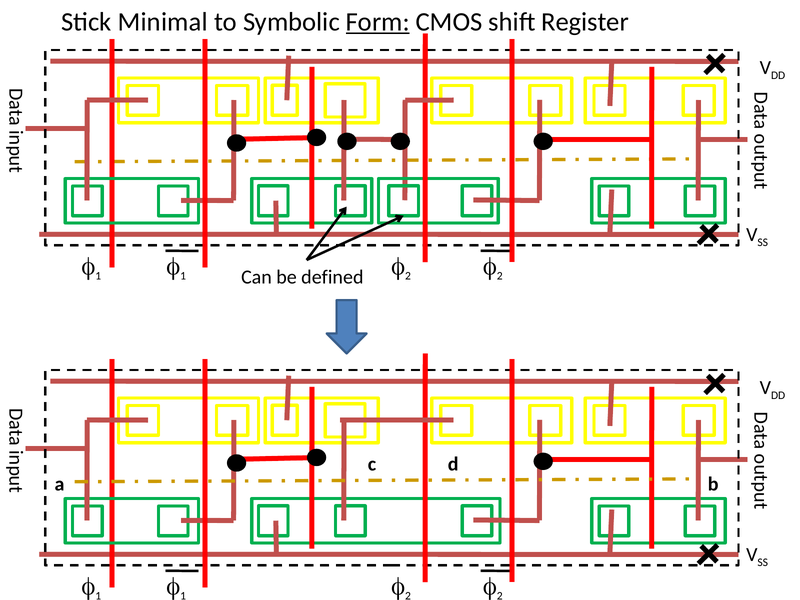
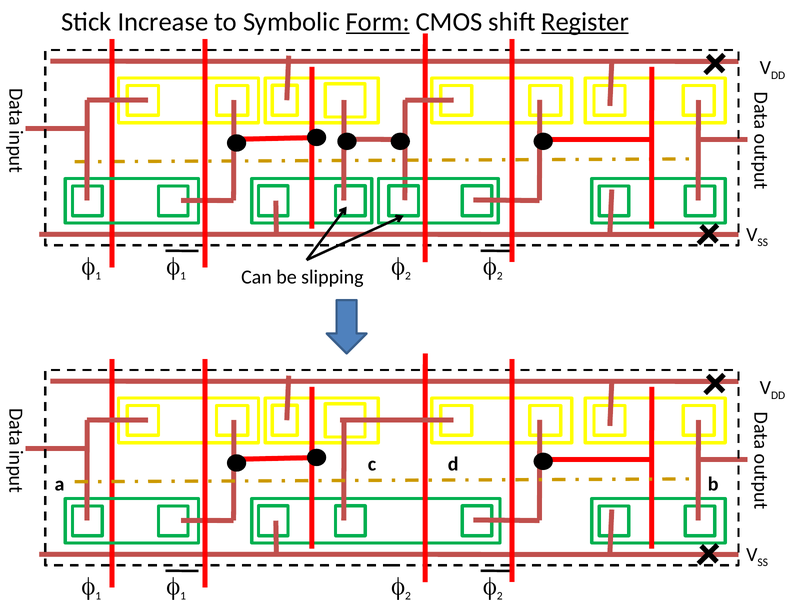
Minimal: Minimal -> Increase
Register underline: none -> present
defined: defined -> slipping
